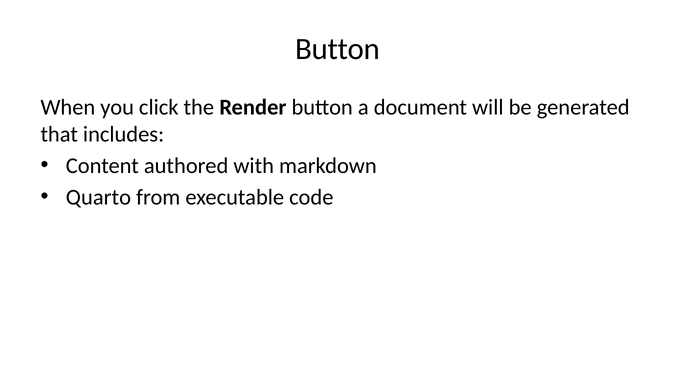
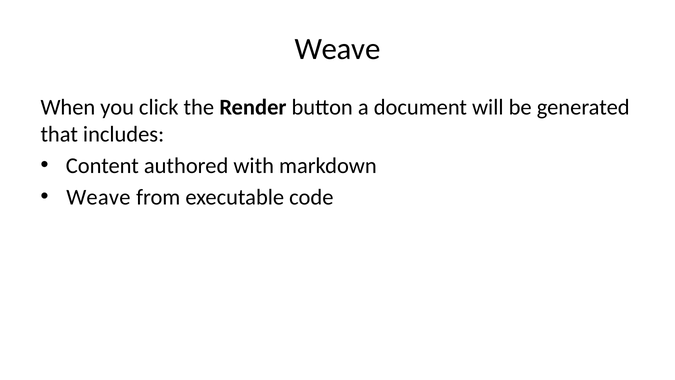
Button at (338, 49): Button -> Weave
Quarto at (98, 197): Quarto -> Weave
